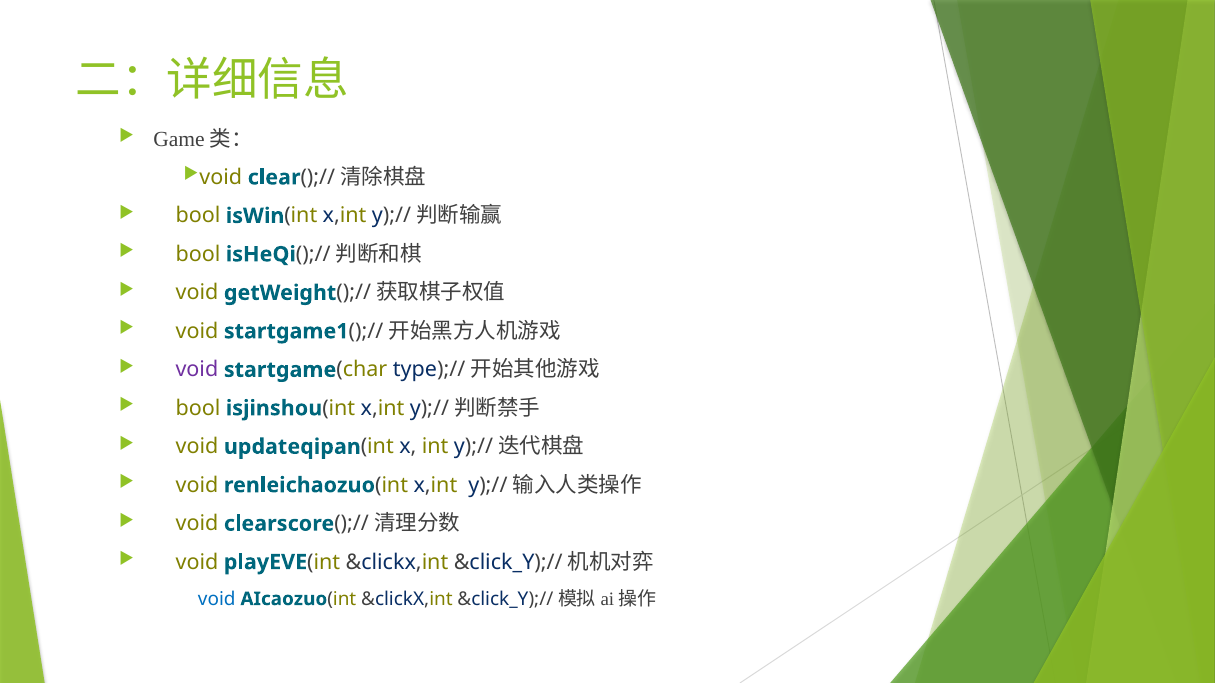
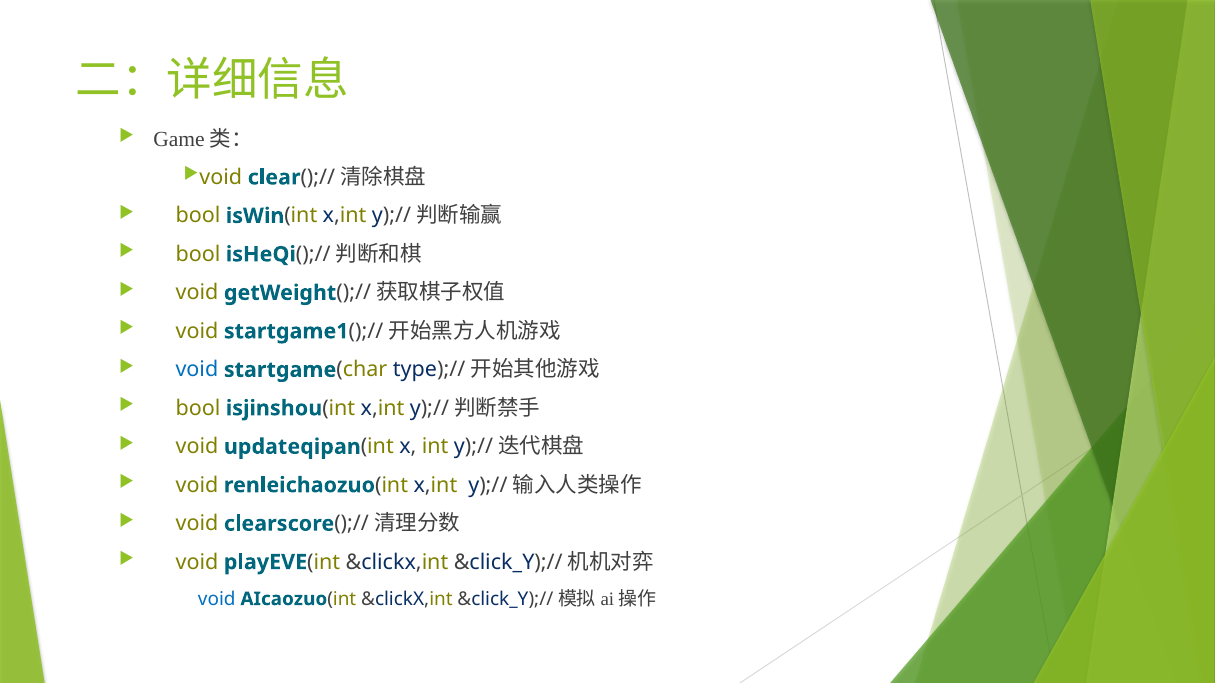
void at (197, 370) colour: purple -> blue
